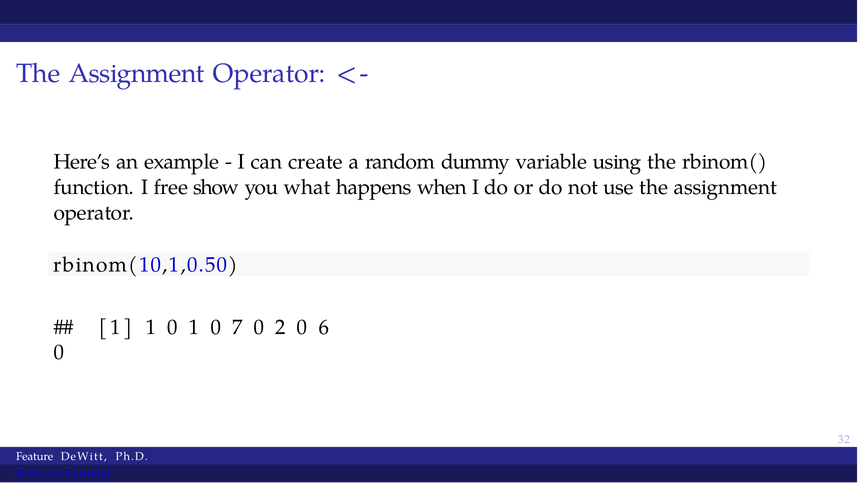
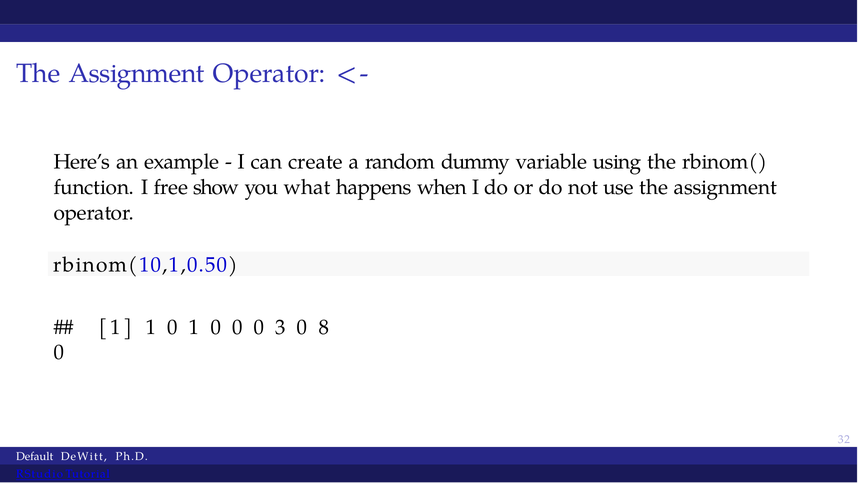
1 0 7: 7 -> 0
2: 2 -> 3
6: 6 -> 8
Feature: Feature -> Default
